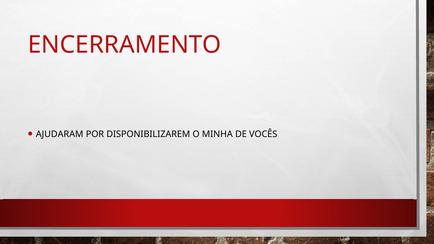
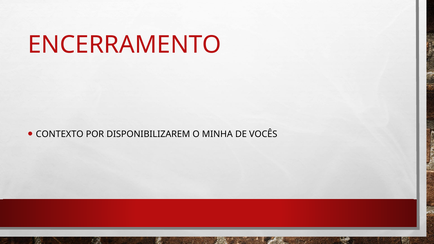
AJUDARAM: AJUDARAM -> CONTEXTO
